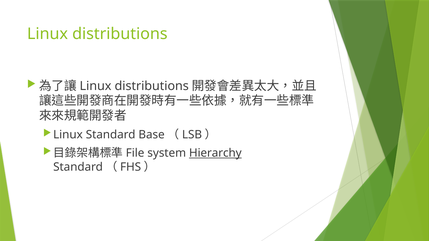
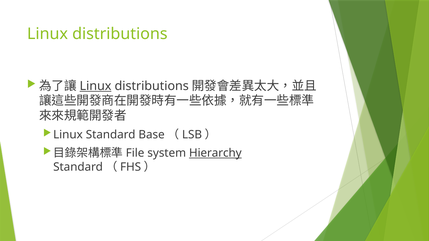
Linux at (96, 86) underline: none -> present
